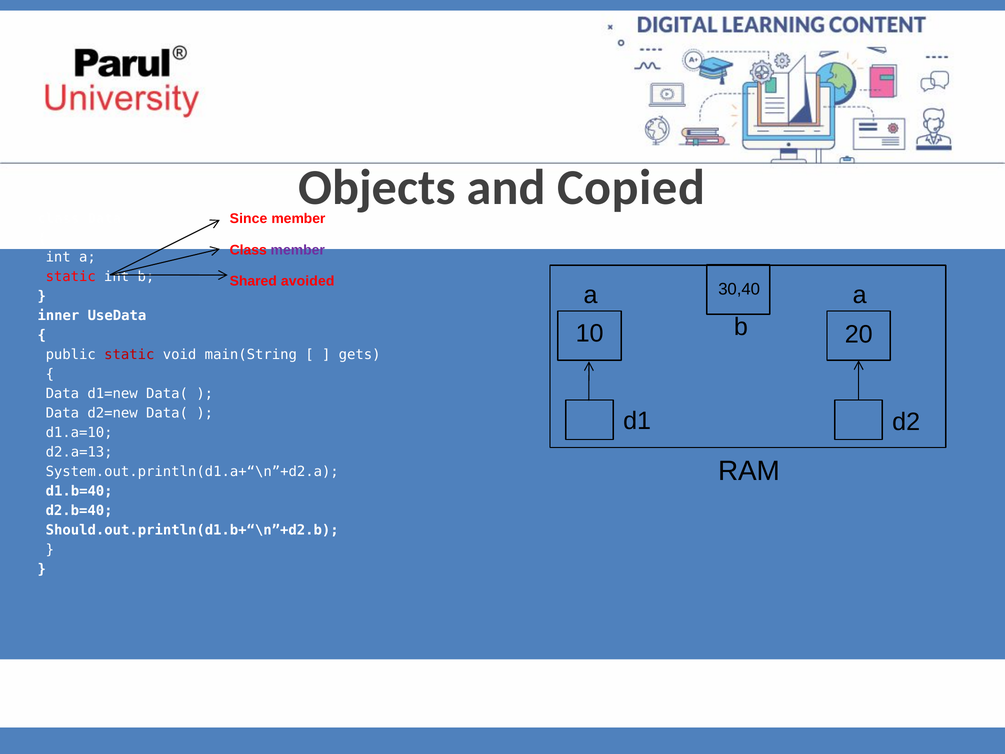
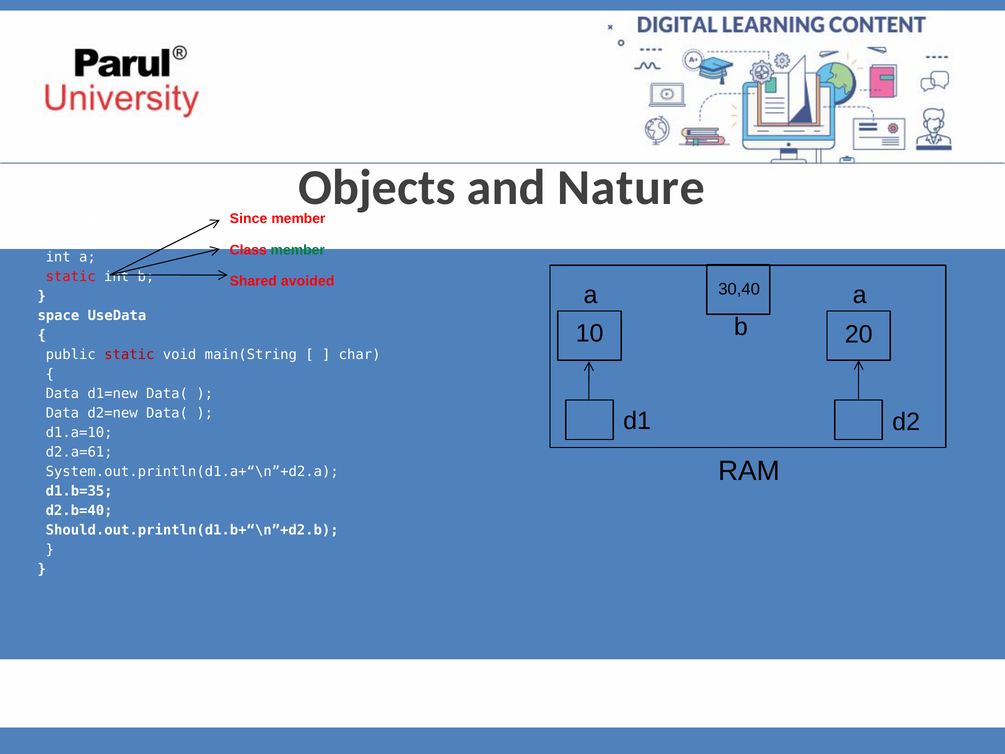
Copied: Copied -> Nature
member at (298, 250) colour: purple -> green
inner: inner -> space
gets: gets -> char
d2.a=13: d2.a=13 -> d2.a=61
d1.b=40: d1.b=40 -> d1.b=35
